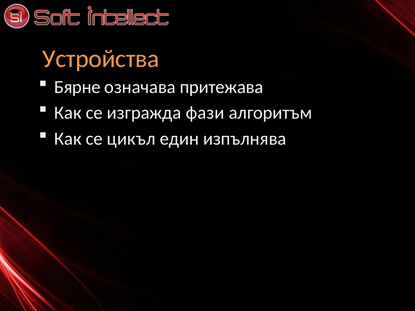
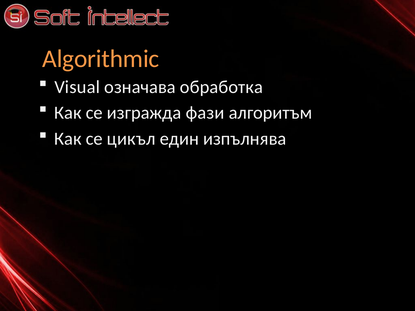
Устройства: Устройства -> Algorithmic
Бярне: Бярне -> Visual
притежава: притежава -> обработка
